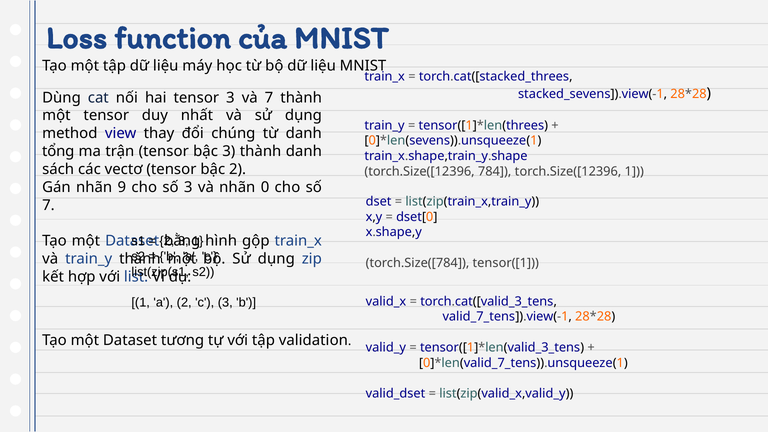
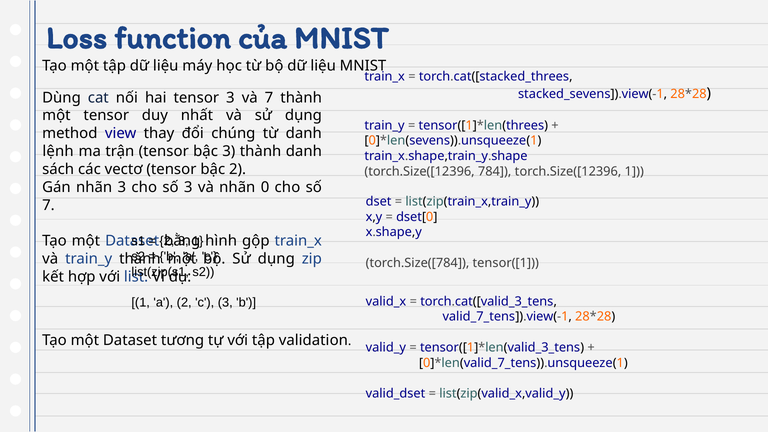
tổng: tổng -> lệnh
nhãn 9: 9 -> 3
